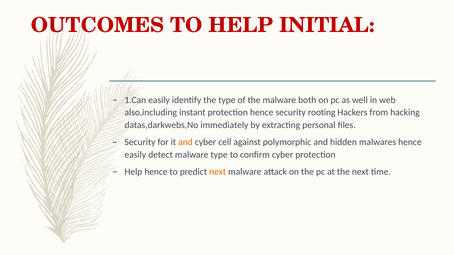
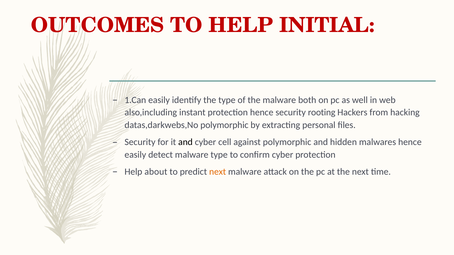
datas,darkwebs,No immediately: immediately -> polymorphic
and at (185, 142) colour: orange -> black
Help hence: hence -> about
